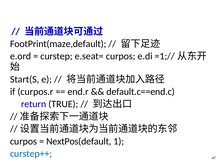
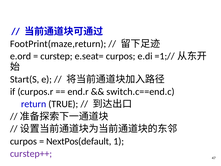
FootPrint(maze,default: FootPrint(maze,default -> FootPrint(maze,return
default.c==end.c: default.c==end.c -> switch.c==end.c
curstep++ colour: blue -> purple
